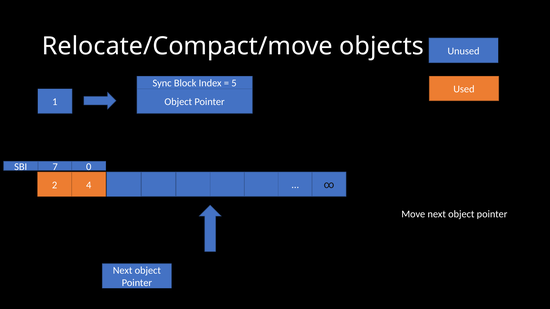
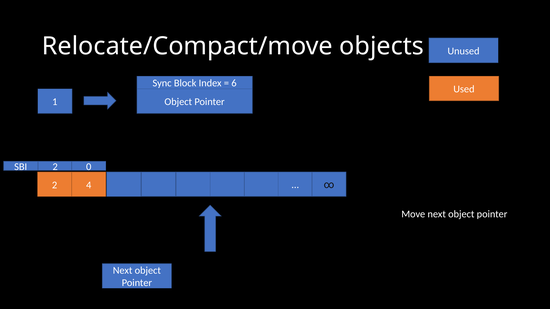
5: 5 -> 6
SBI 7: 7 -> 2
